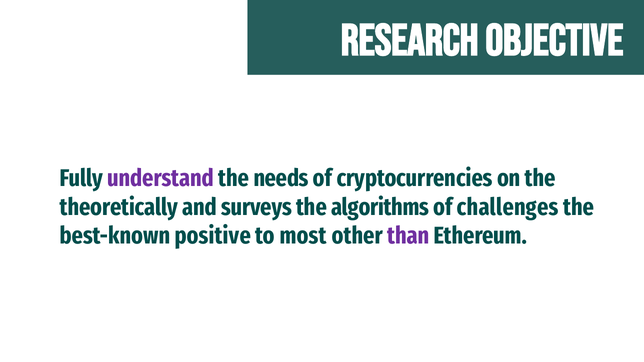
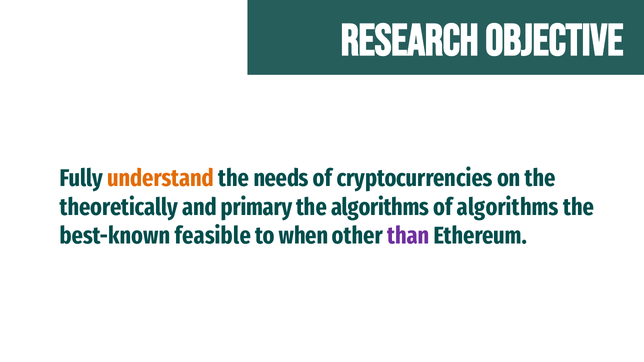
understand colour: purple -> orange
surveys: surveys -> primary
of challenges: challenges -> algorithms
positive: positive -> feasible
most: most -> when
